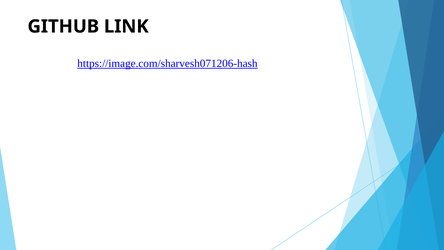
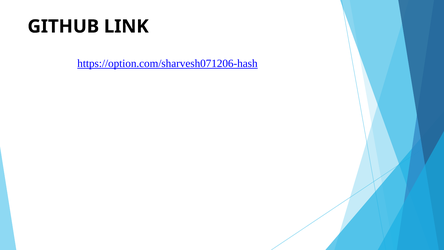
https://image.com/sharvesh071206-hash: https://image.com/sharvesh071206-hash -> https://option.com/sharvesh071206-hash
